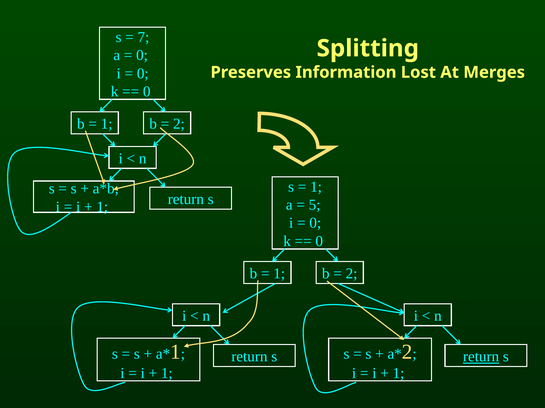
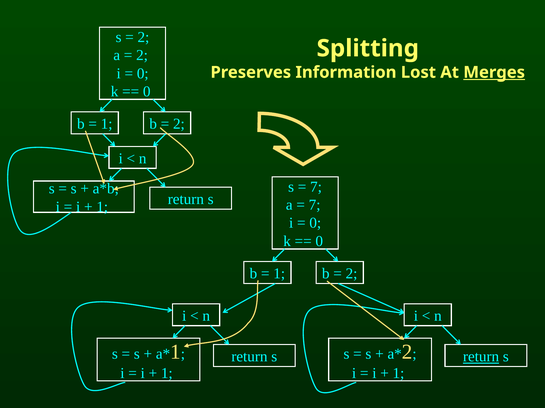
7 at (143, 37): 7 -> 2
0 at (142, 55): 0 -> 2
Merges underline: none -> present
1 at (316, 187): 1 -> 7
5 at (315, 205): 5 -> 7
